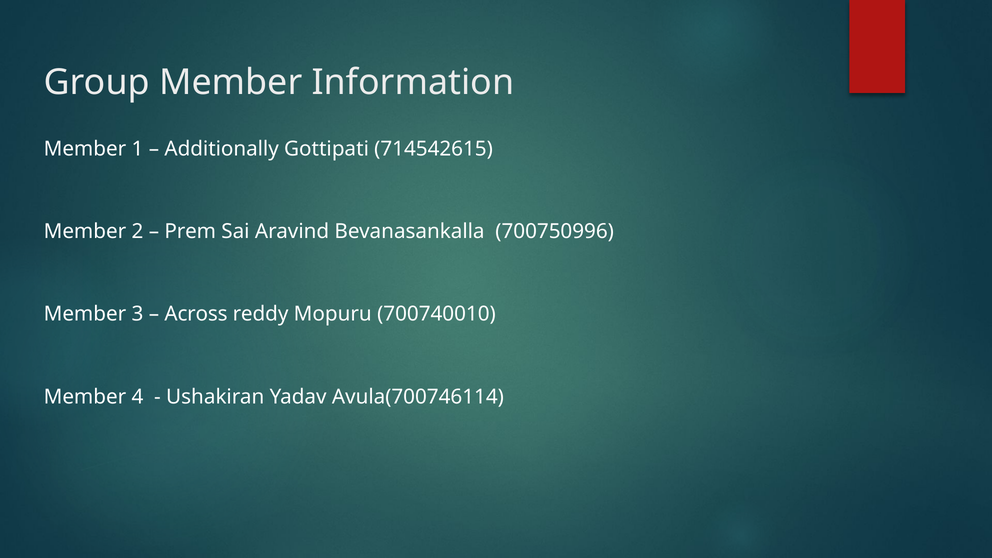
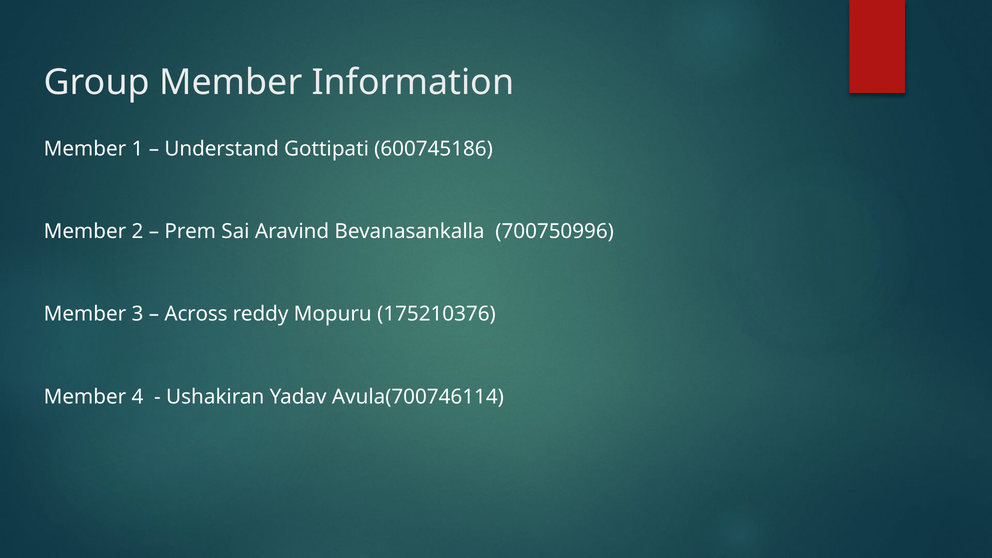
Additionally: Additionally -> Understand
714542615: 714542615 -> 600745186
700740010: 700740010 -> 175210376
